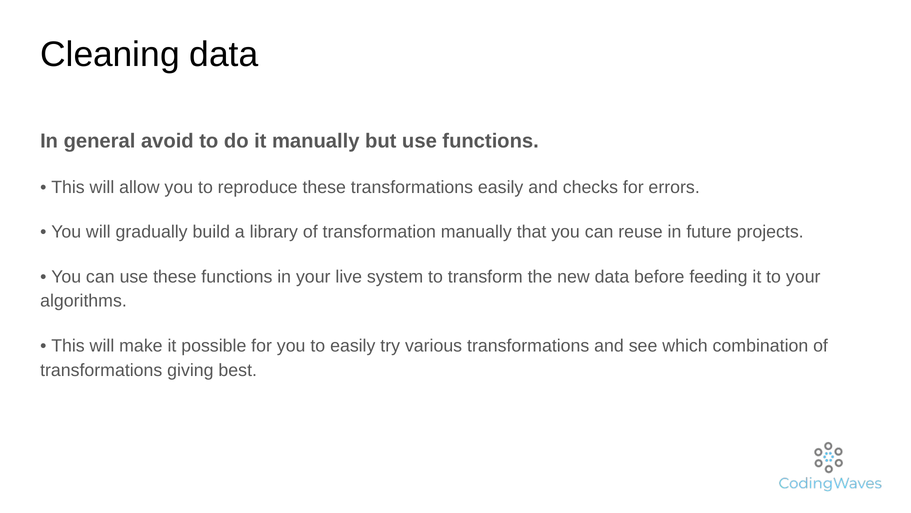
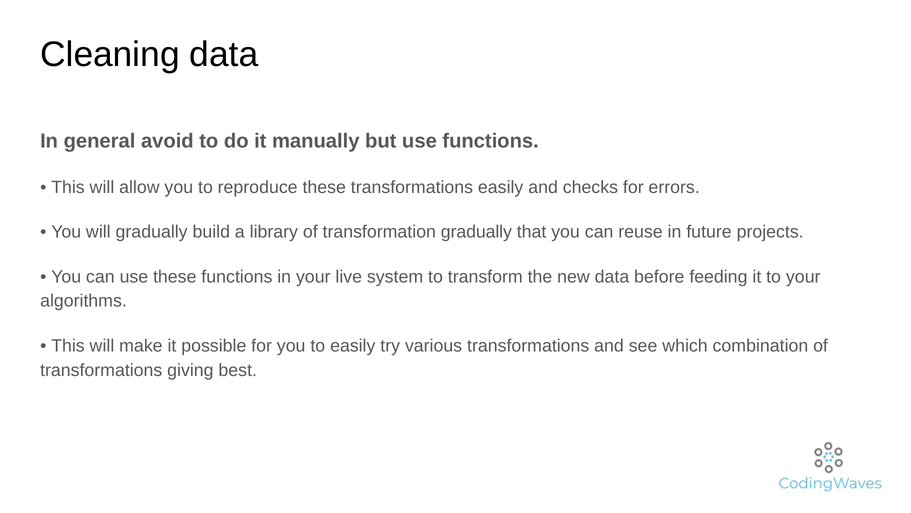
transformation manually: manually -> gradually
